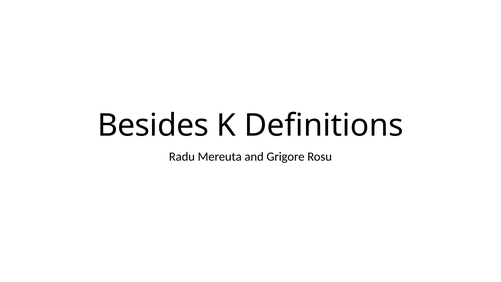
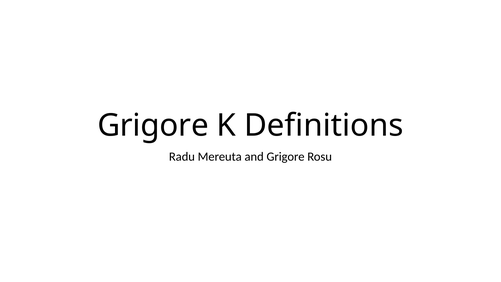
Besides at (153, 125): Besides -> Grigore
